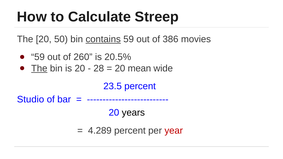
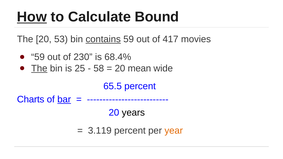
How underline: none -> present
Streep: Streep -> Bound
50: 50 -> 53
386: 386 -> 417
260: 260 -> 230
20.5%: 20.5% -> 68.4%
is 20: 20 -> 25
28: 28 -> 58
23.5: 23.5 -> 65.5
Studio: Studio -> Charts
bar underline: none -> present
4.289: 4.289 -> 3.119
year colour: red -> orange
